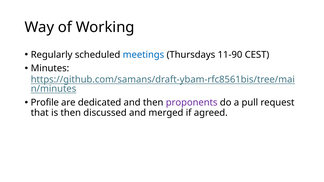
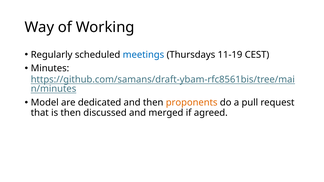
11-90: 11-90 -> 11-19
Profile: Profile -> Model
proponents colour: purple -> orange
